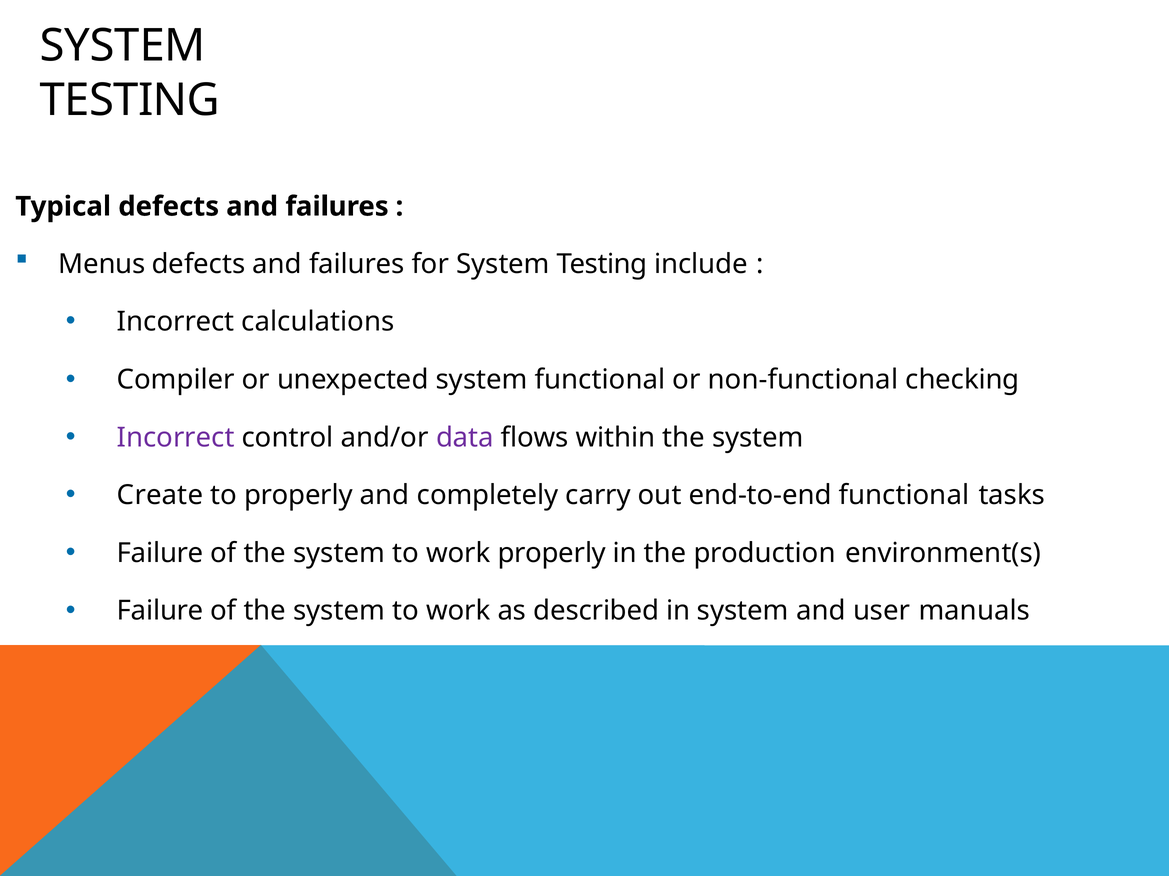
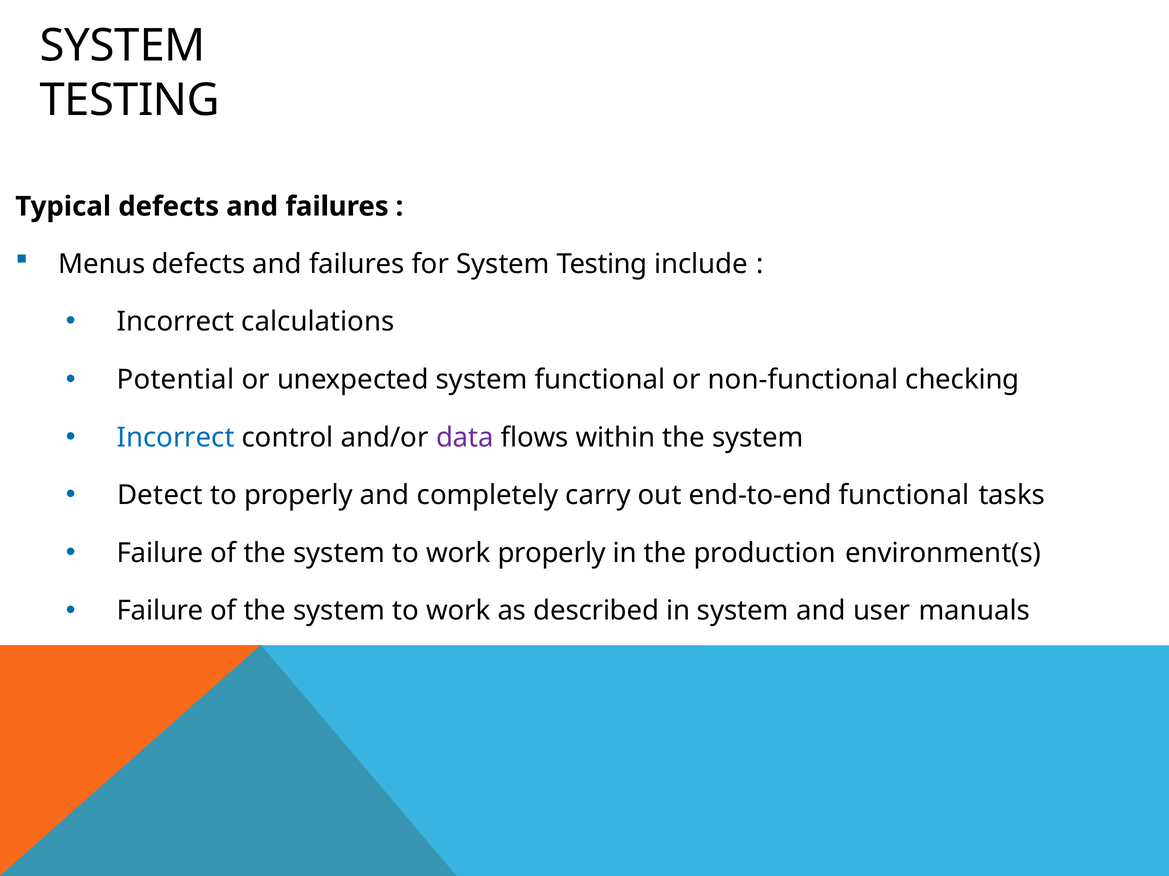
Compiler: Compiler -> Potential
Incorrect at (176, 438) colour: purple -> blue
Create: Create -> Detect
